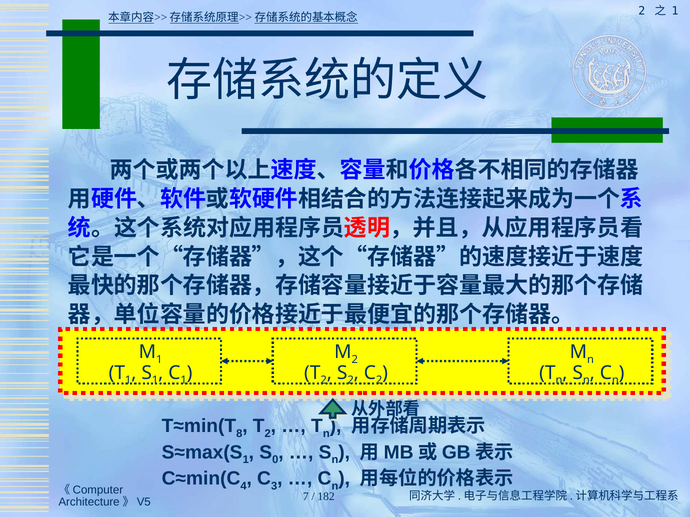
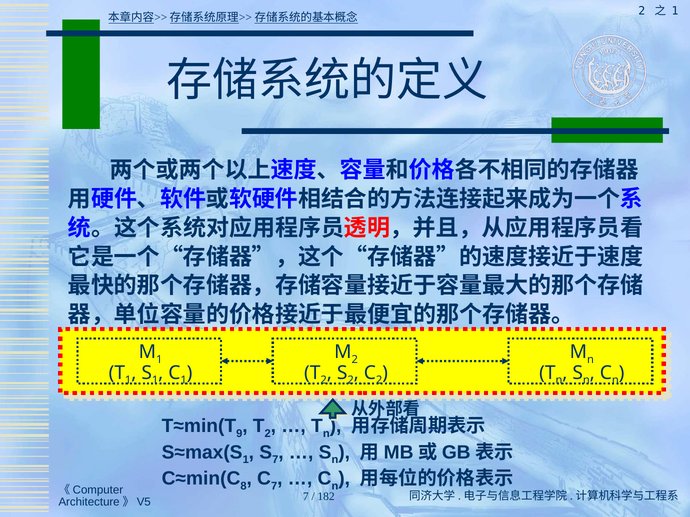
8: 8 -> 9
0 at (275, 460): 0 -> 7
4: 4 -> 8
3 at (274, 486): 3 -> 7
